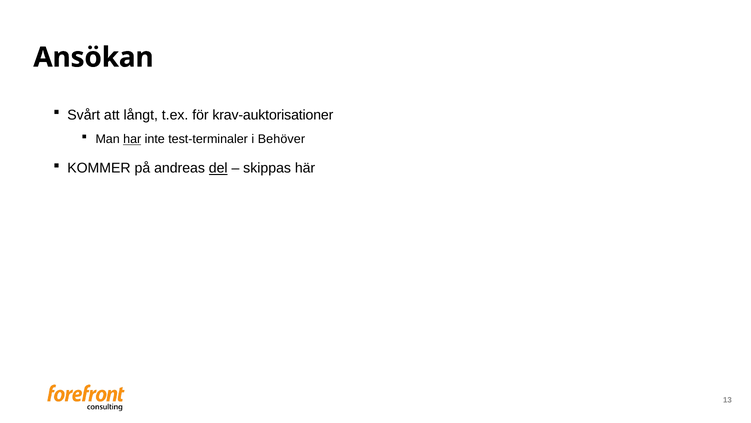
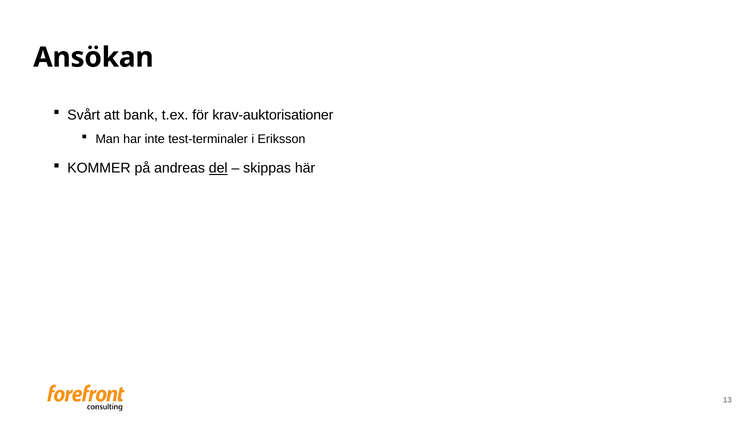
långt: långt -> bank
har underline: present -> none
Behöver: Behöver -> Eriksson
